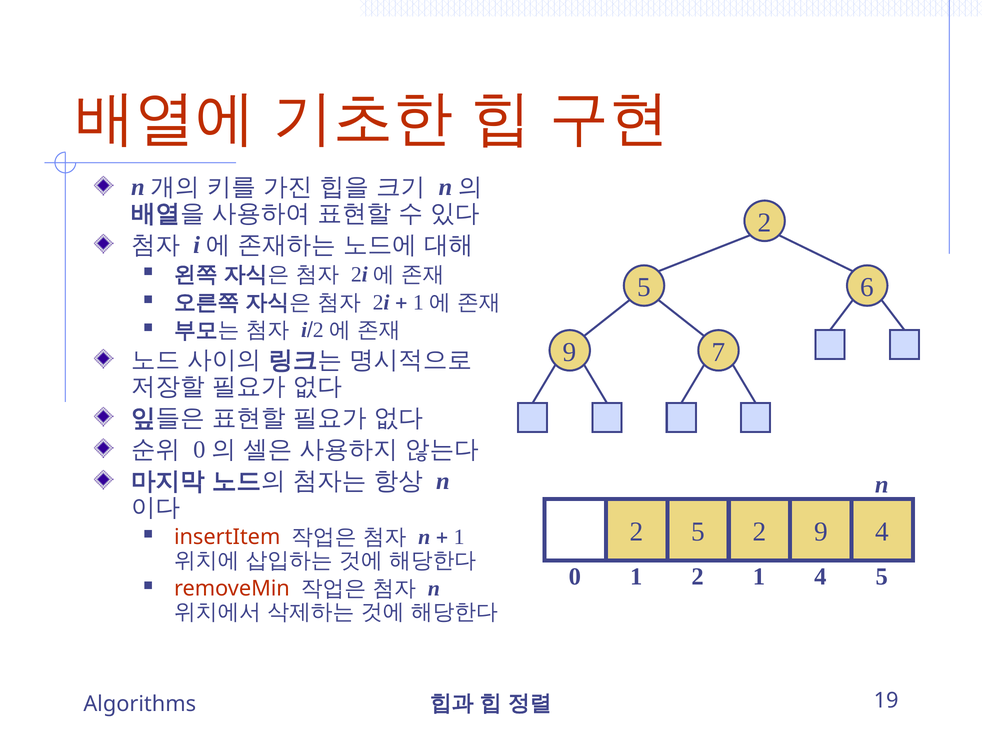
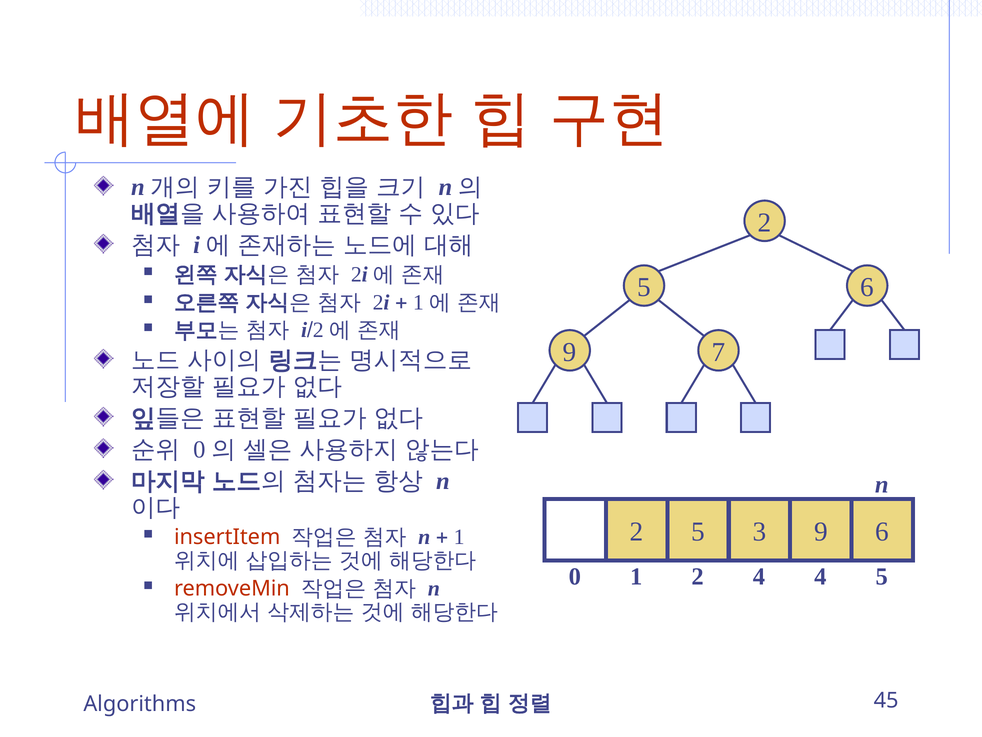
5 2: 2 -> 3
9 4: 4 -> 6
2 1: 1 -> 4
19: 19 -> 45
